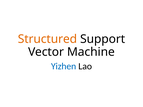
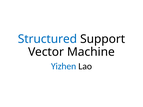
Structured colour: orange -> blue
